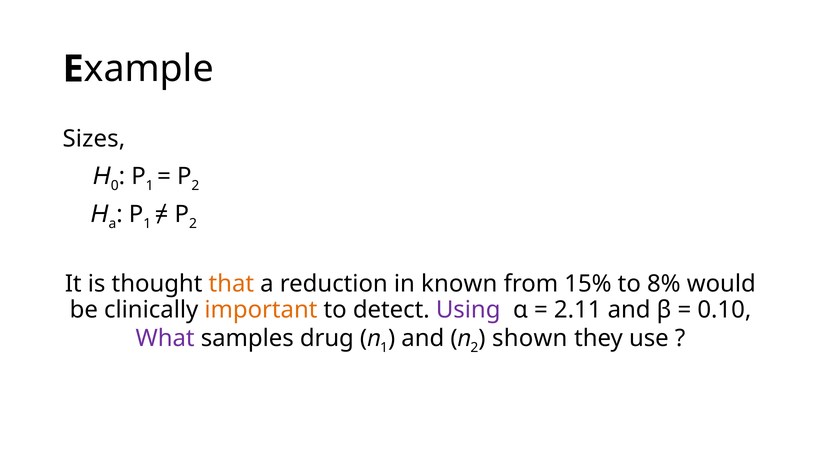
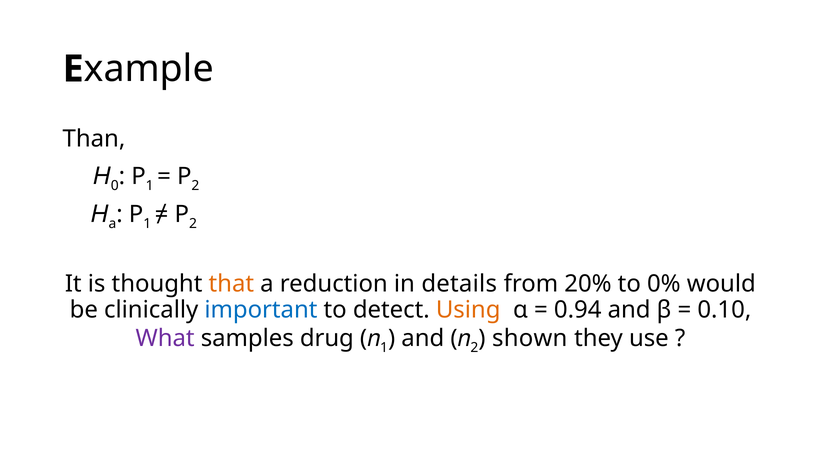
Sizes: Sizes -> Than
known: known -> details
15%: 15% -> 20%
8%: 8% -> 0%
important colour: orange -> blue
Using colour: purple -> orange
2.11: 2.11 -> 0.94
